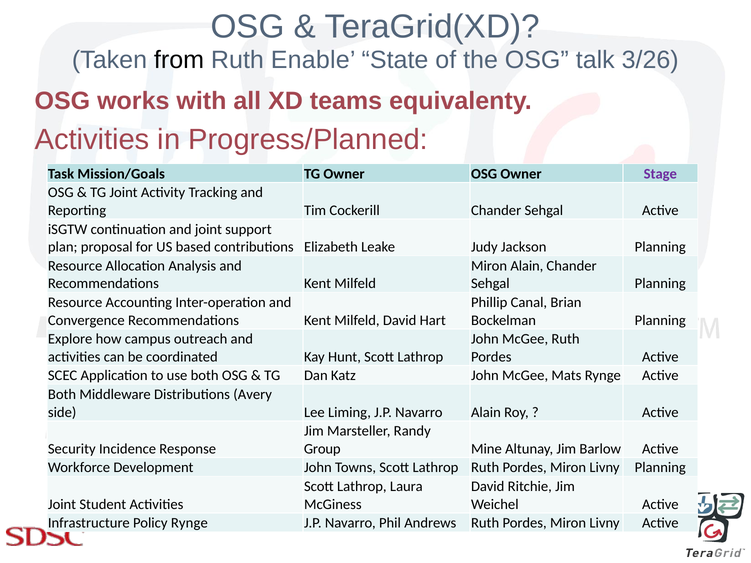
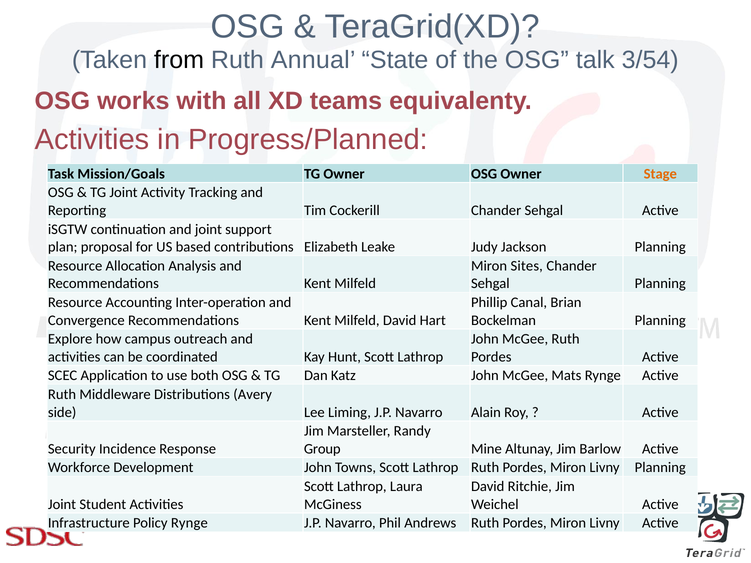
Enable: Enable -> Annual
3/26: 3/26 -> 3/54
Stage colour: purple -> orange
Miron Alain: Alain -> Sites
Both at (62, 395): Both -> Ruth
